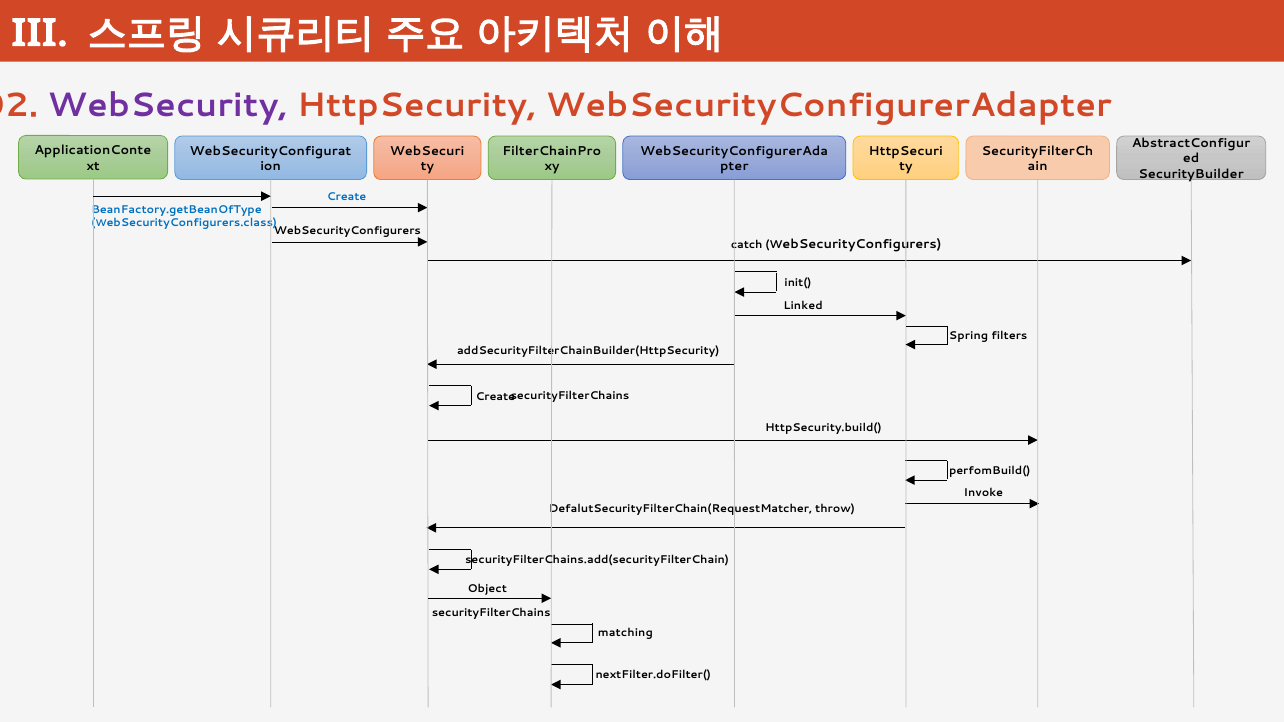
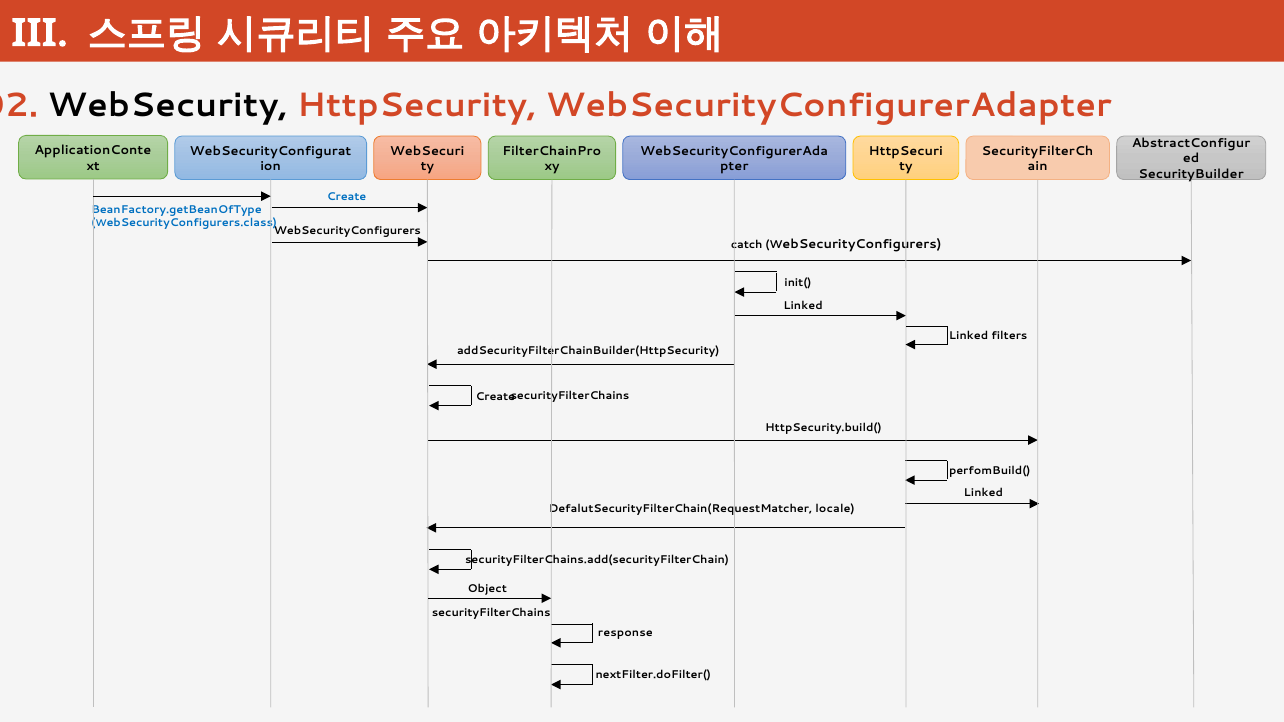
WebSecurity colour: purple -> black
Spring at (969, 336): Spring -> Linked
Invoke at (983, 493): Invoke -> Linked
throw: throw -> locale
matching: matching -> response
